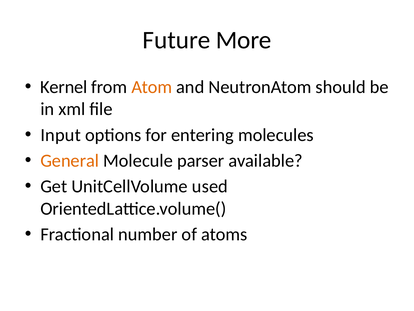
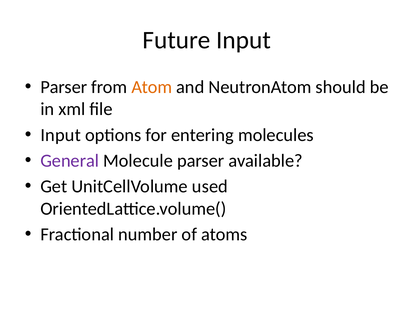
Future More: More -> Input
Kernel at (64, 87): Kernel -> Parser
General colour: orange -> purple
